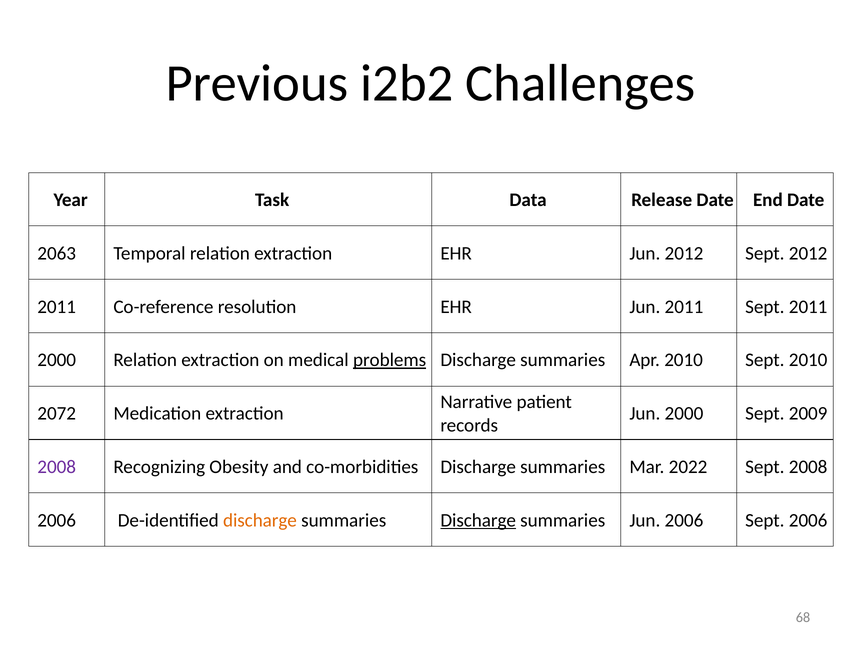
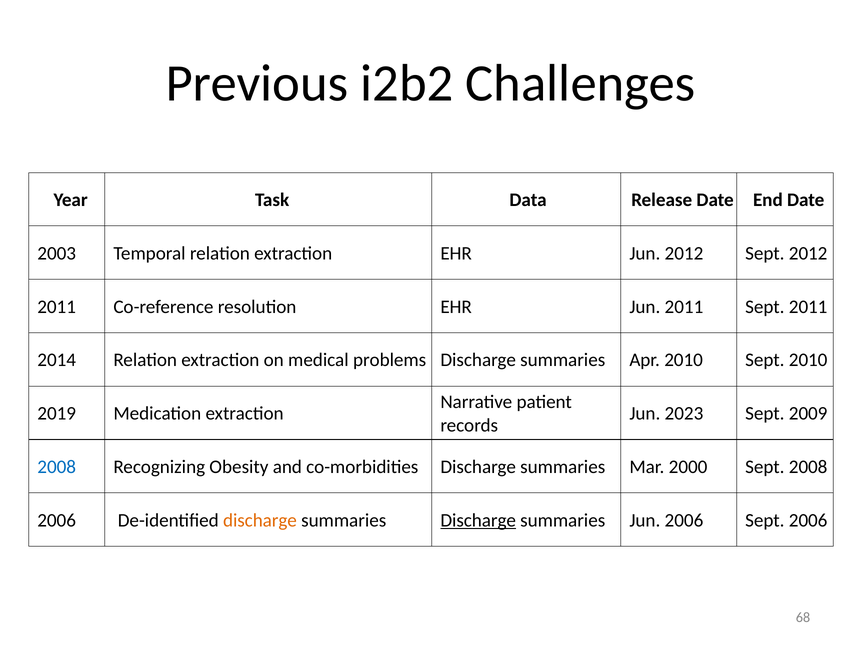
2063: 2063 -> 2003
2000 at (57, 360): 2000 -> 2014
problems underline: present -> none
2072: 2072 -> 2019
Jun 2000: 2000 -> 2023
2008 at (57, 466) colour: purple -> blue
2022: 2022 -> 2000
